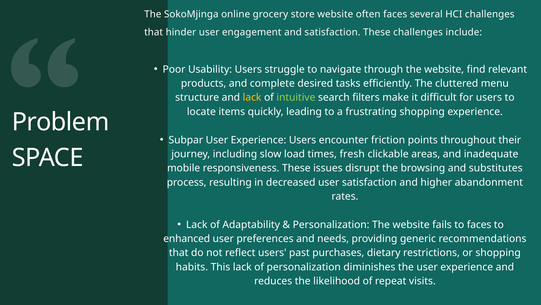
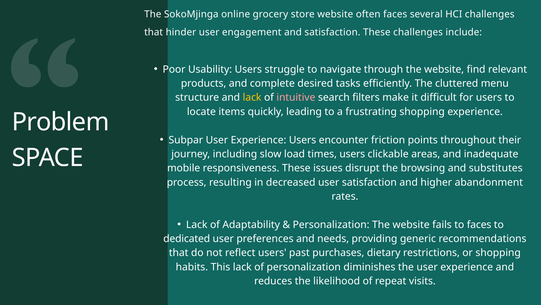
intuitive colour: light green -> pink
times fresh: fresh -> users
enhanced: enhanced -> dedicated
